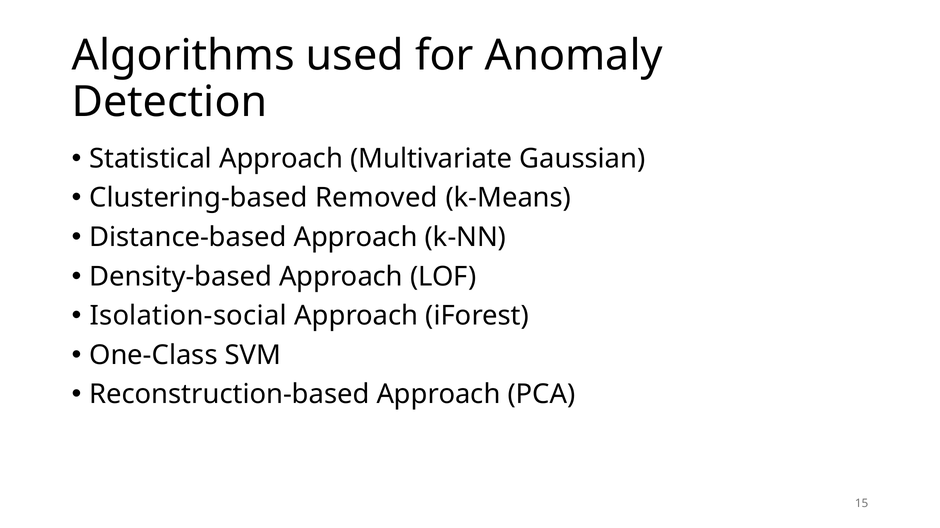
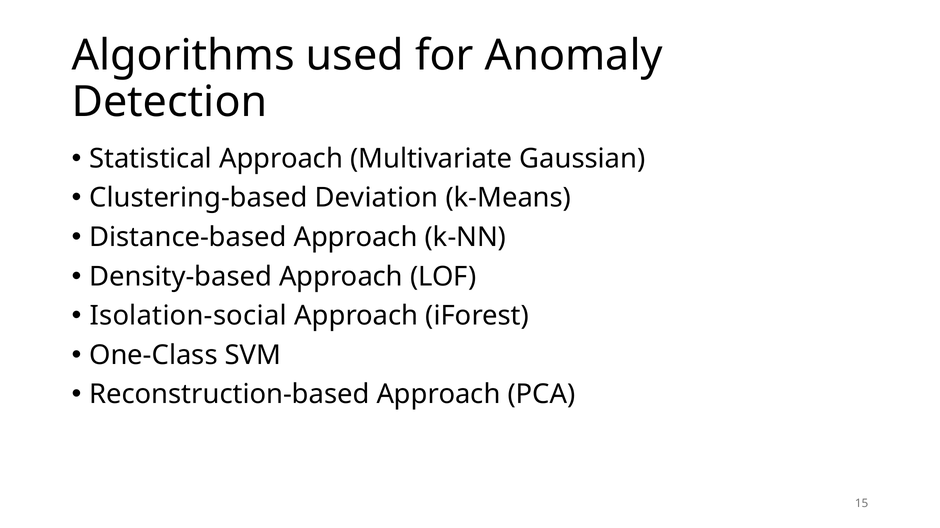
Removed: Removed -> Deviation
